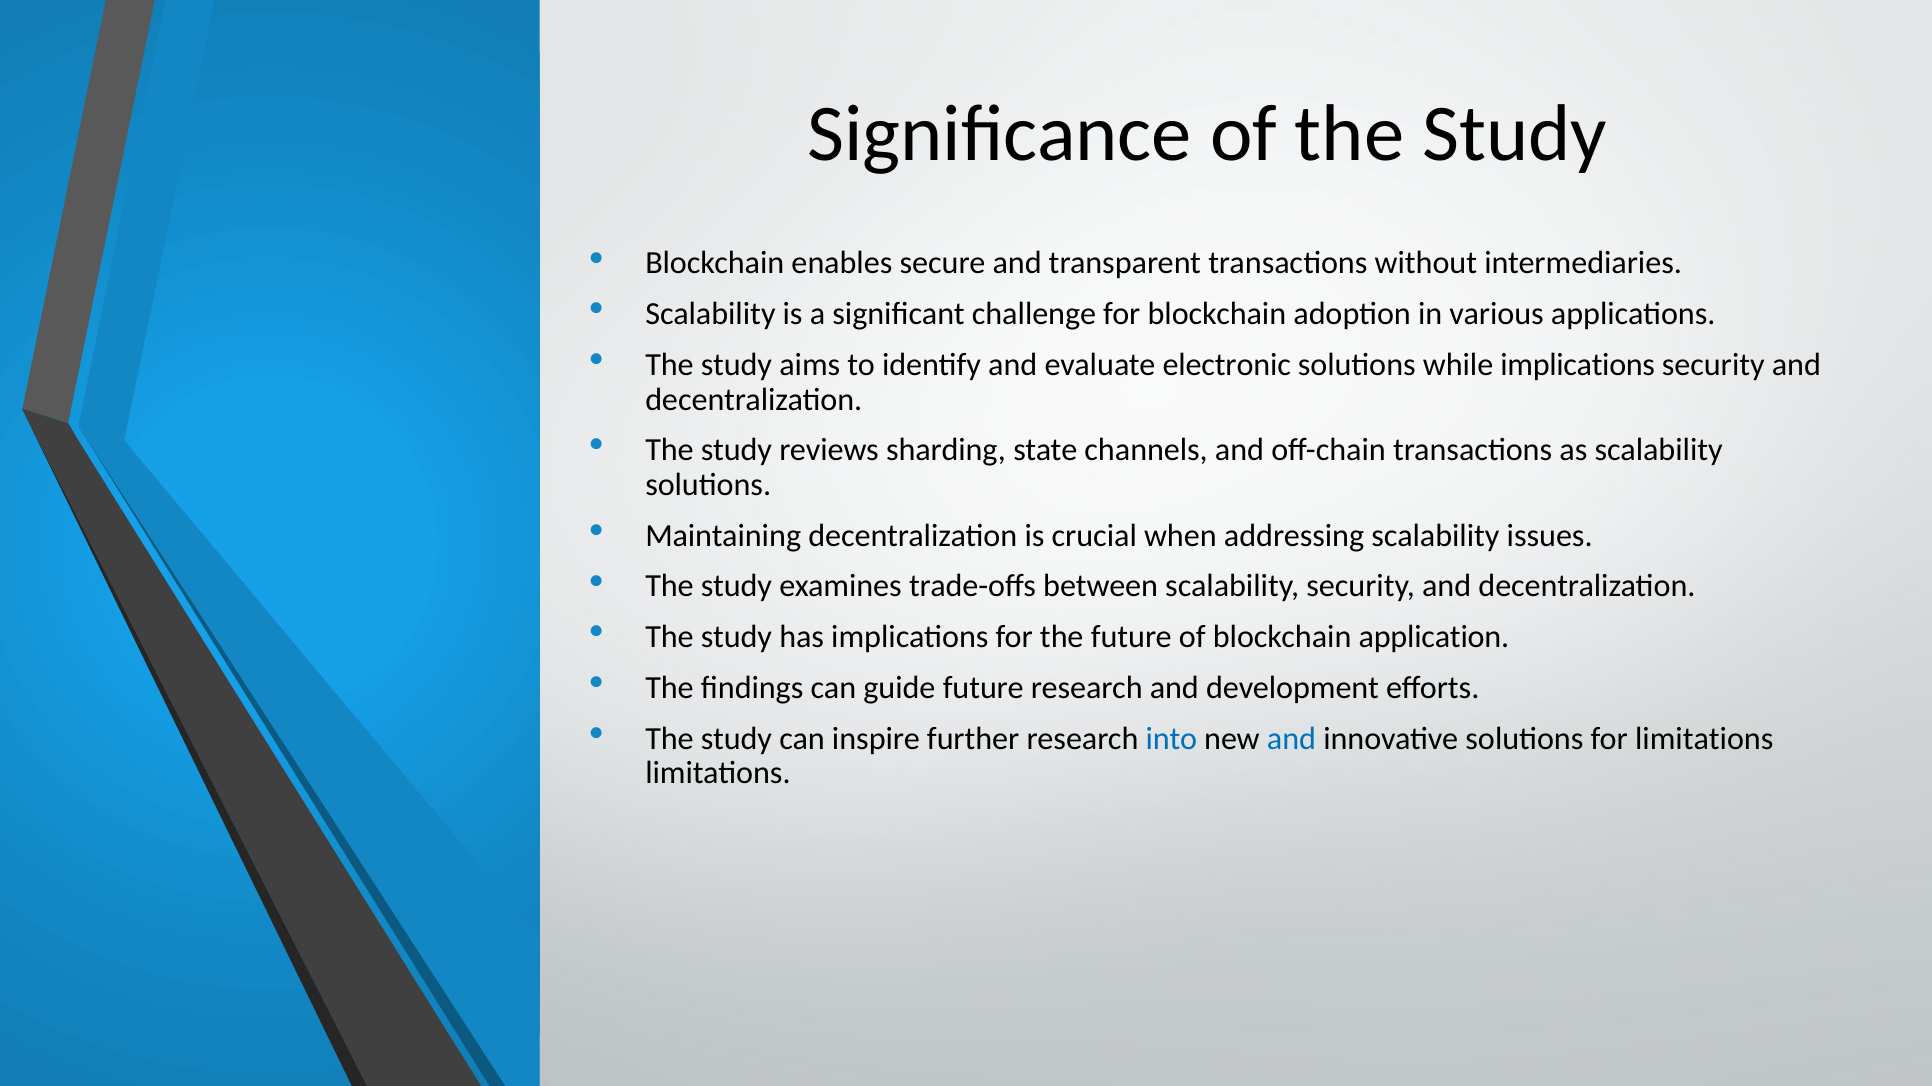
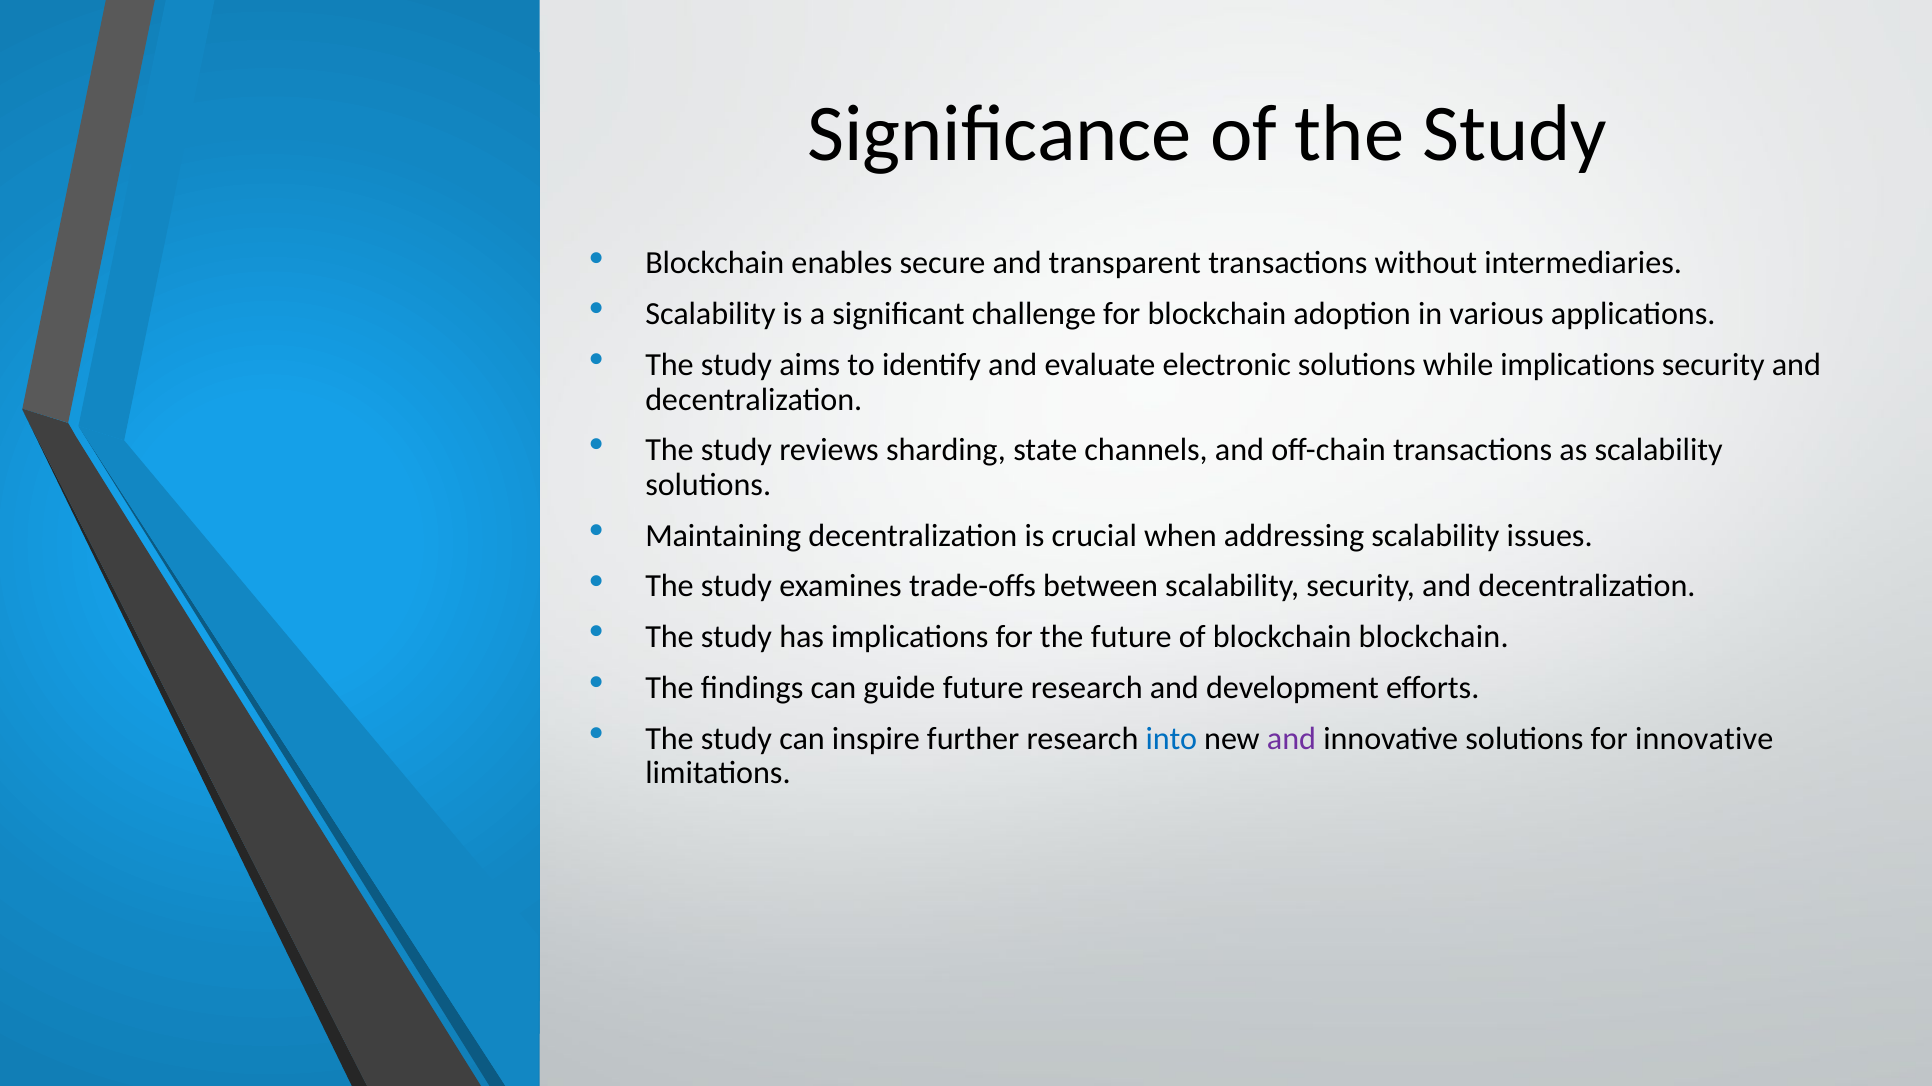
blockchain application: application -> blockchain
and at (1292, 739) colour: blue -> purple
for limitations: limitations -> innovative
